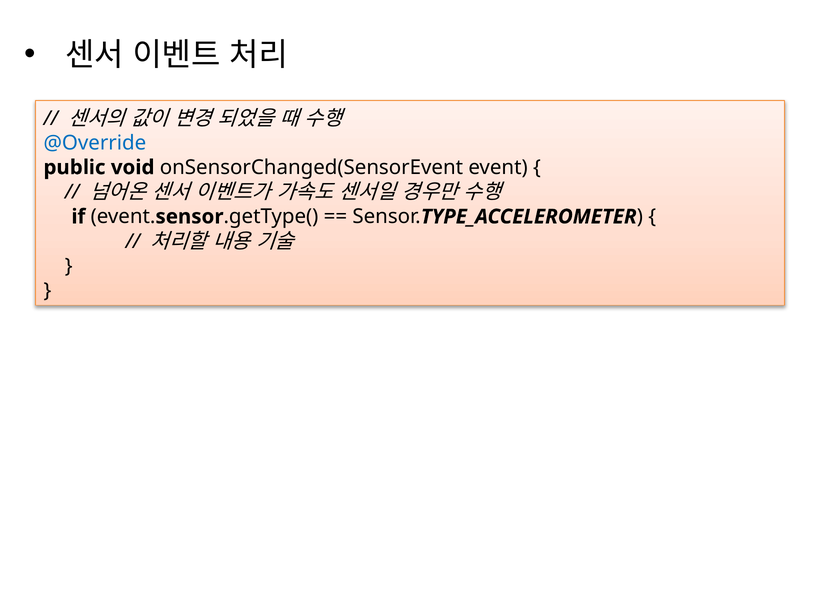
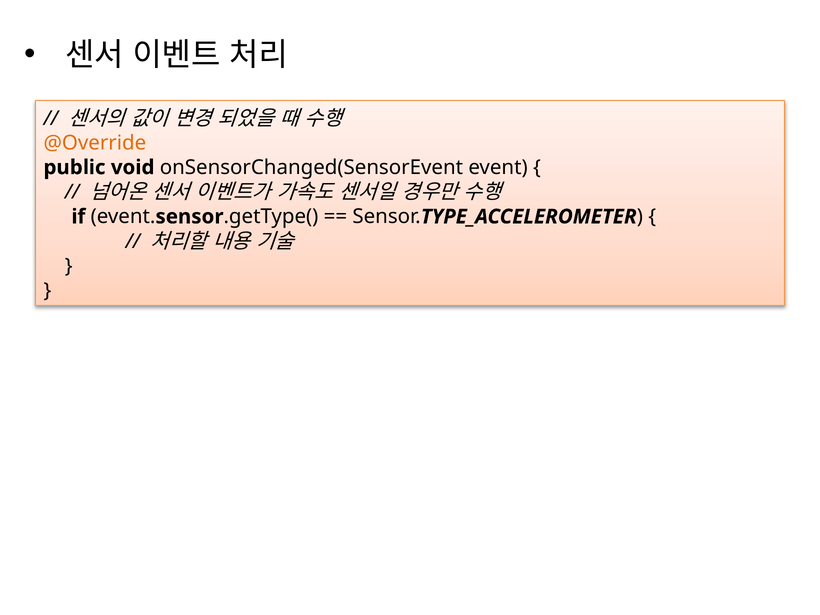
@Override colour: blue -> orange
